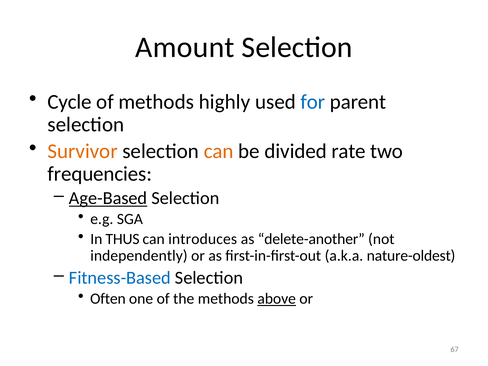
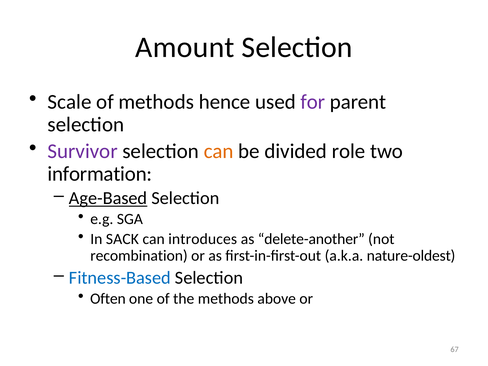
Cycle: Cycle -> Scale
highly: highly -> hence
for colour: blue -> purple
Survivor colour: orange -> purple
rate: rate -> role
frequencies: frequencies -> information
THUS: THUS -> SACK
independently: independently -> recombination
above underline: present -> none
